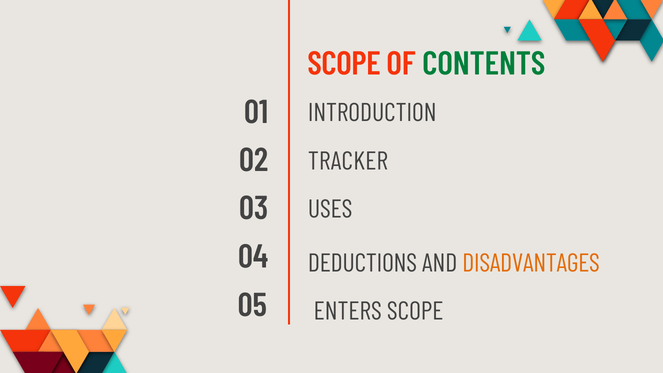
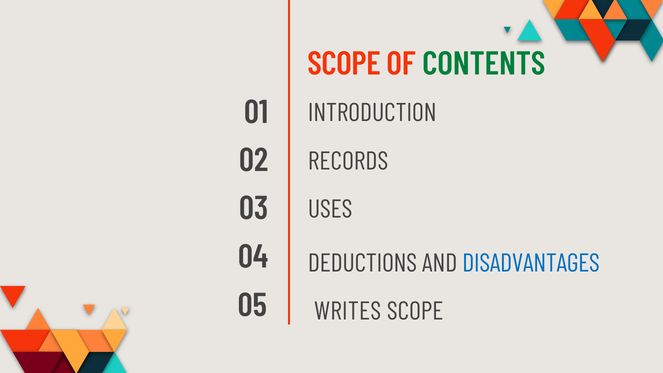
TRACKER: TRACKER -> RECORDS
DISADVANTAGES colour: orange -> blue
ENTERS: ENTERS -> WRITES
